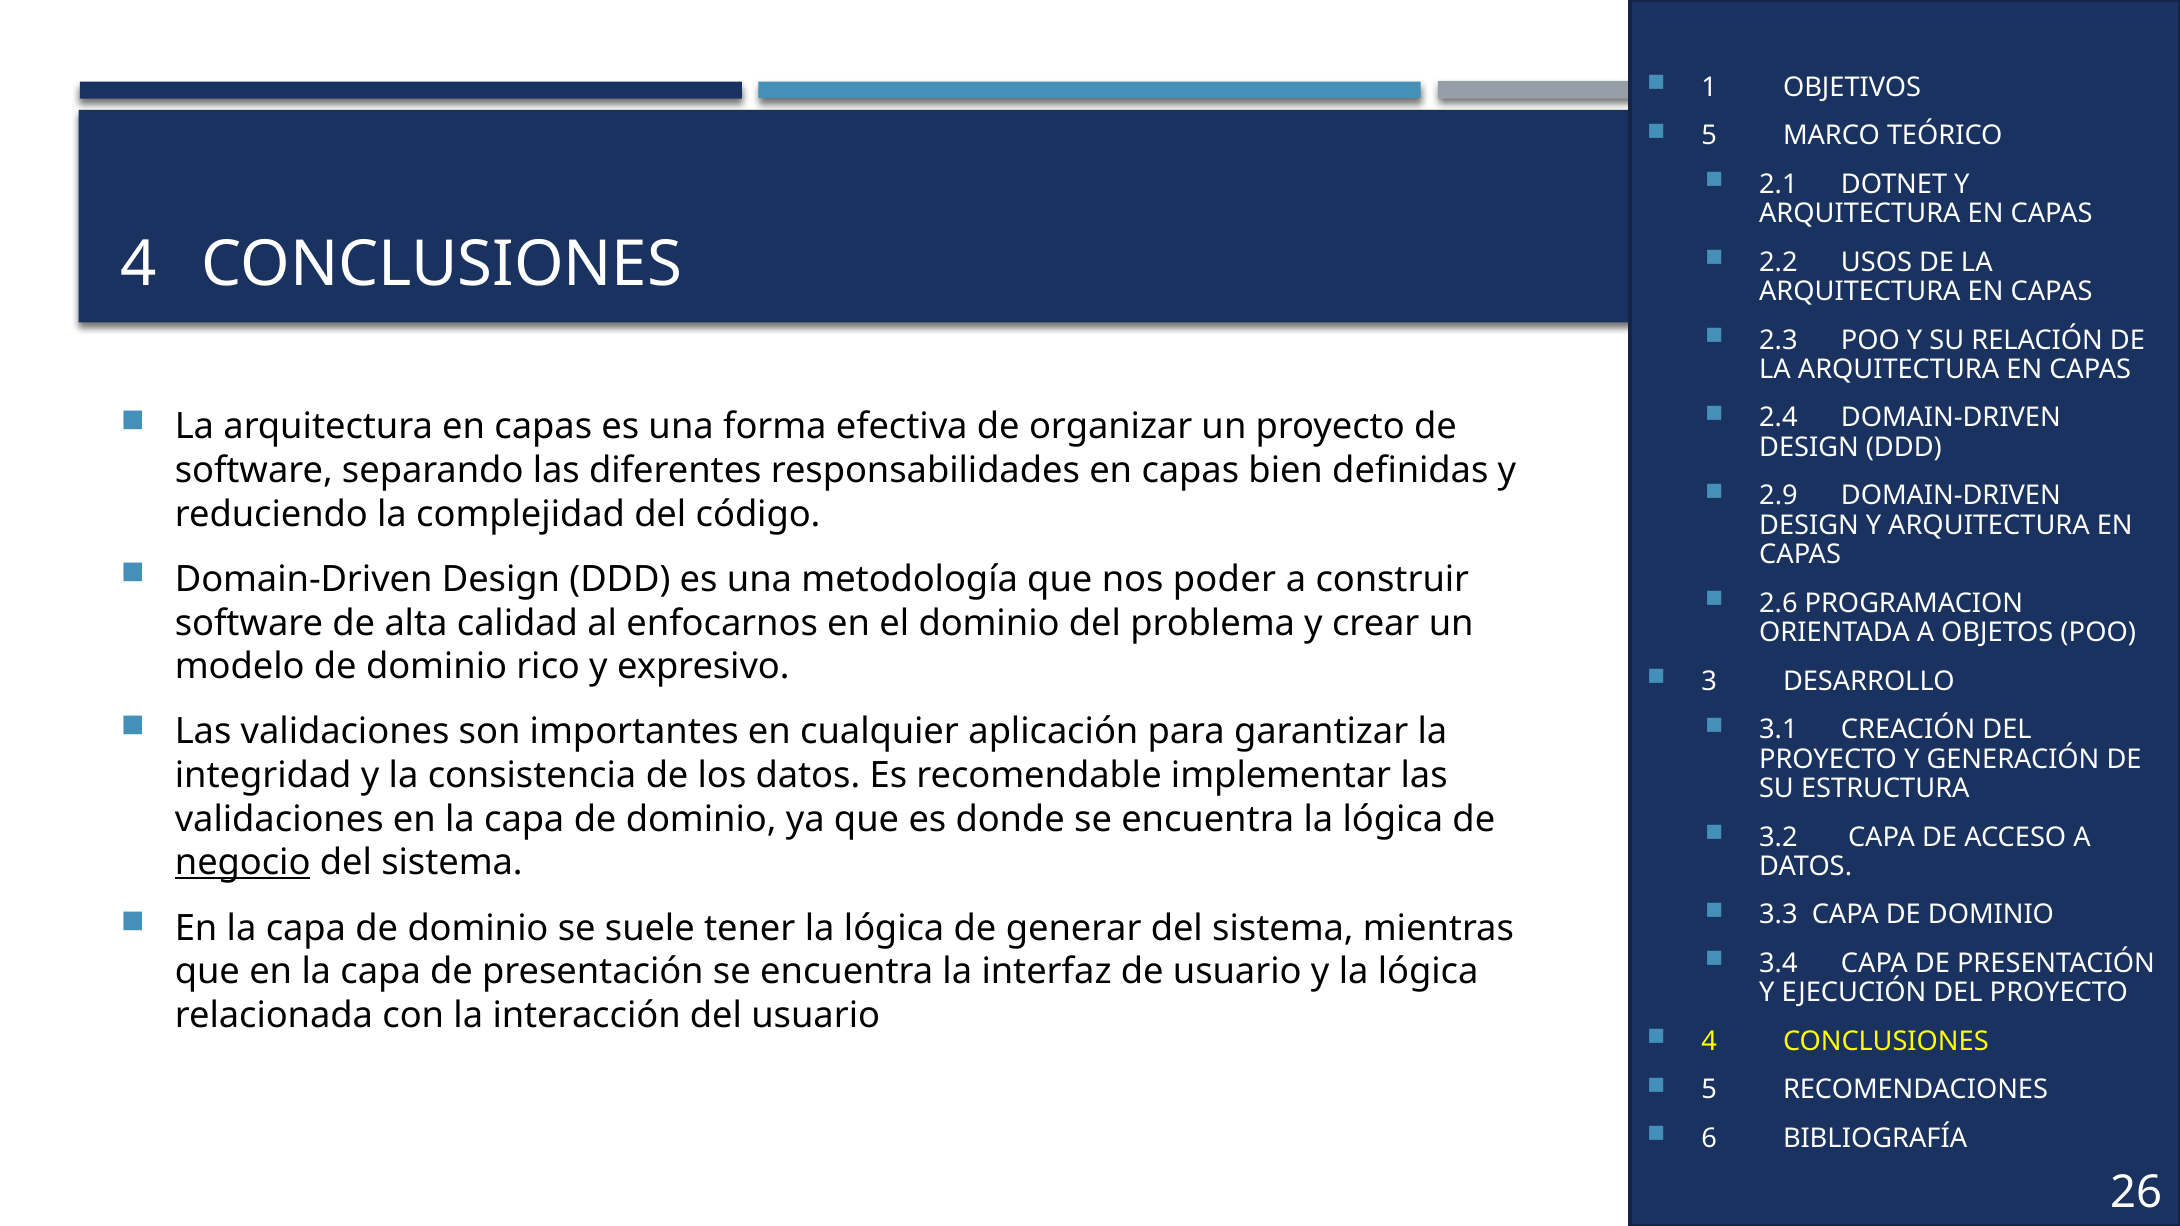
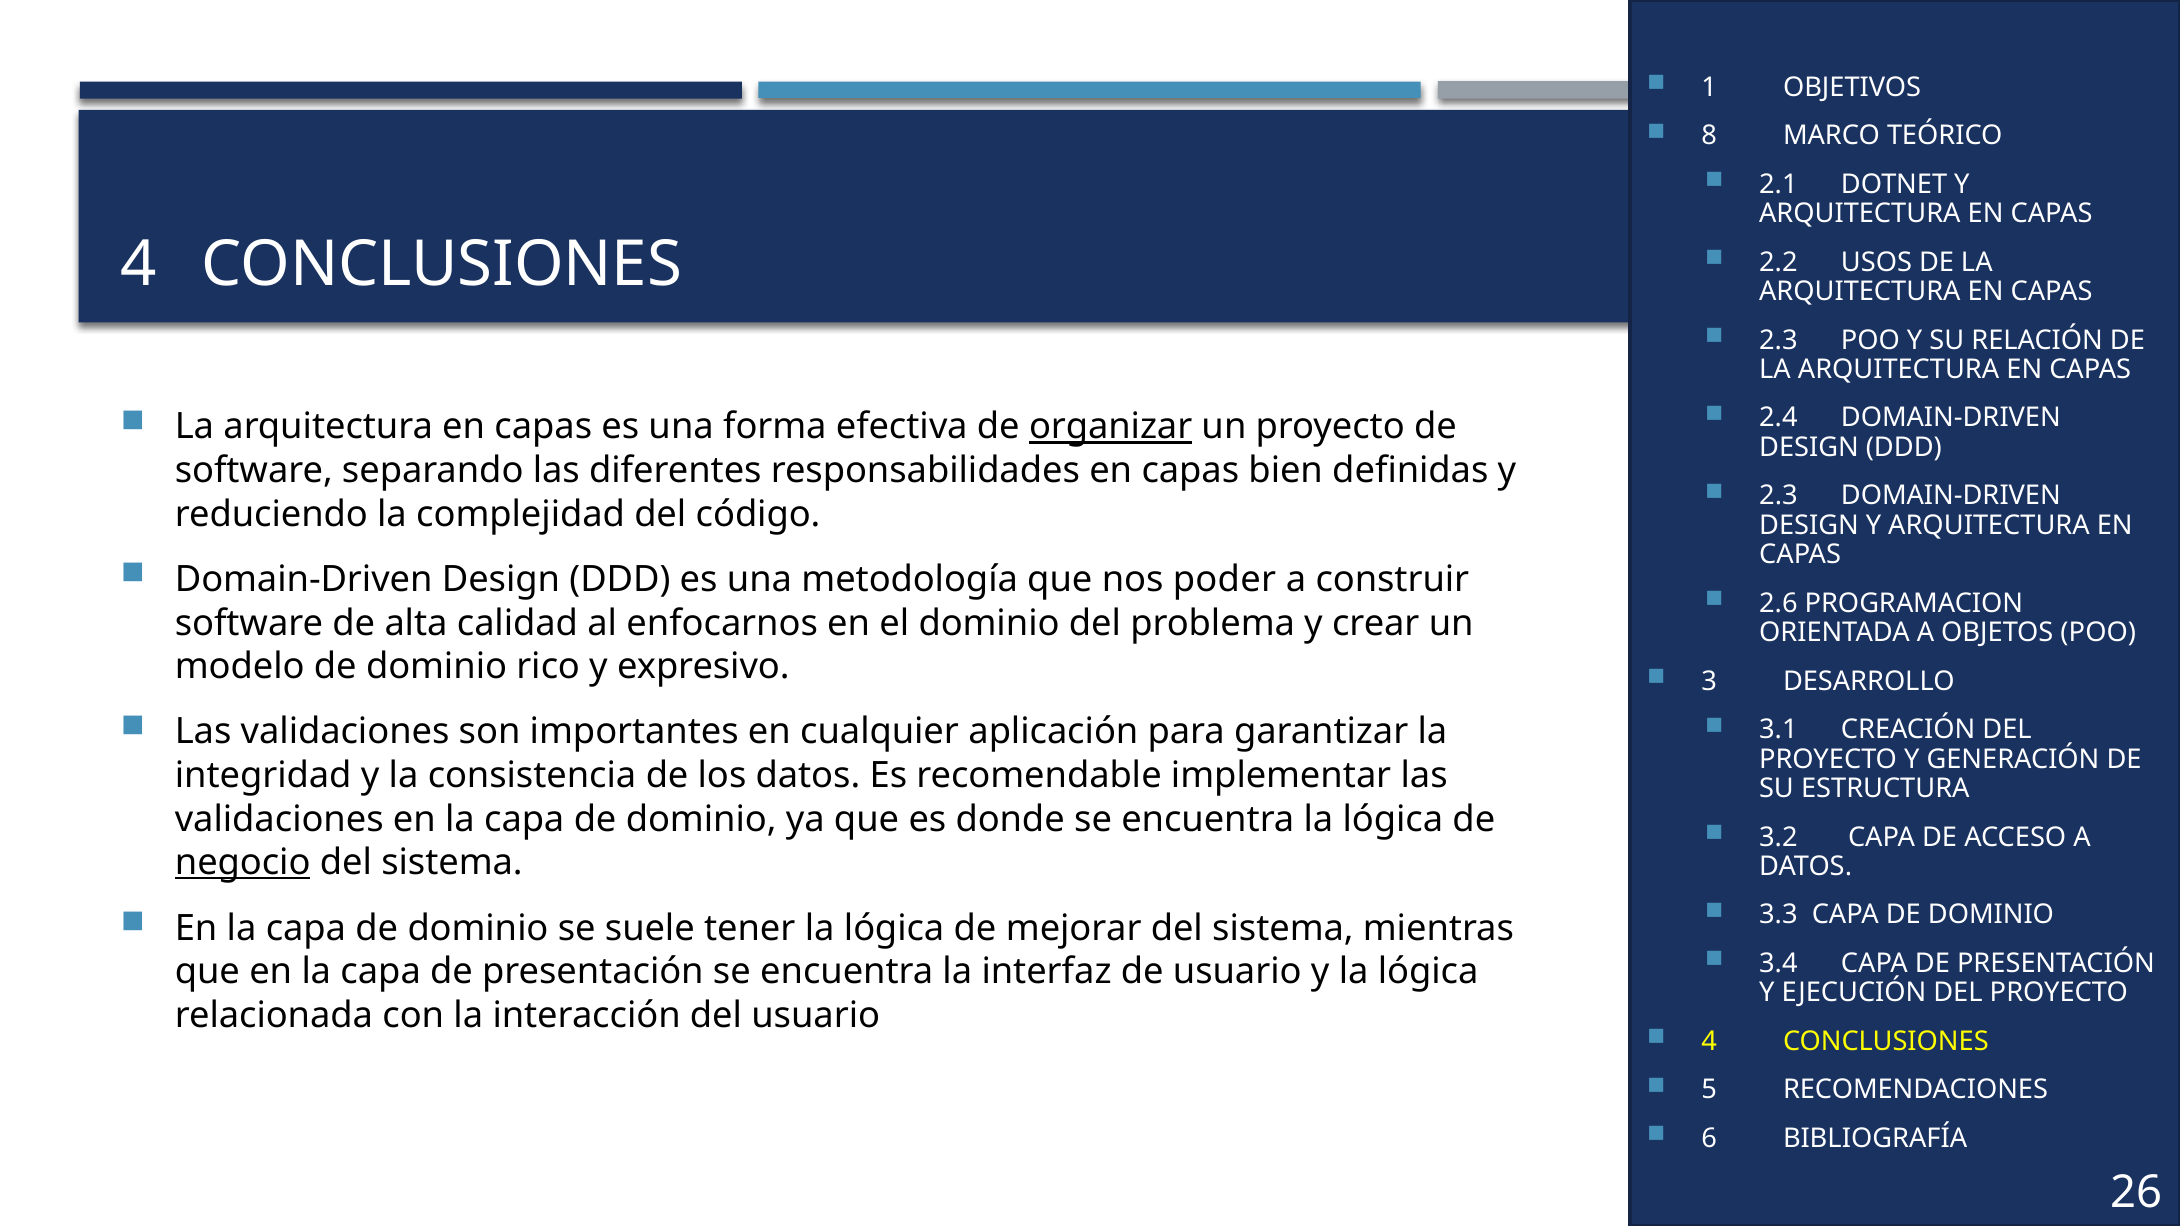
5 at (1709, 136): 5 -> 8
organizar underline: none -> present
2.9 at (1778, 496): 2.9 -> 2.3
generar: generar -> mejorar
